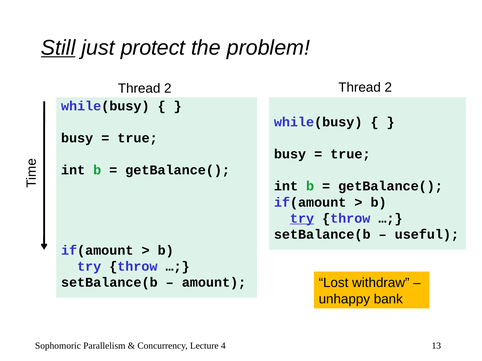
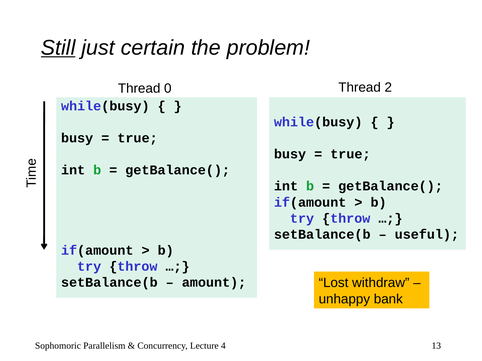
protect: protect -> certain
2 at (168, 89): 2 -> 0
try at (302, 219) underline: present -> none
